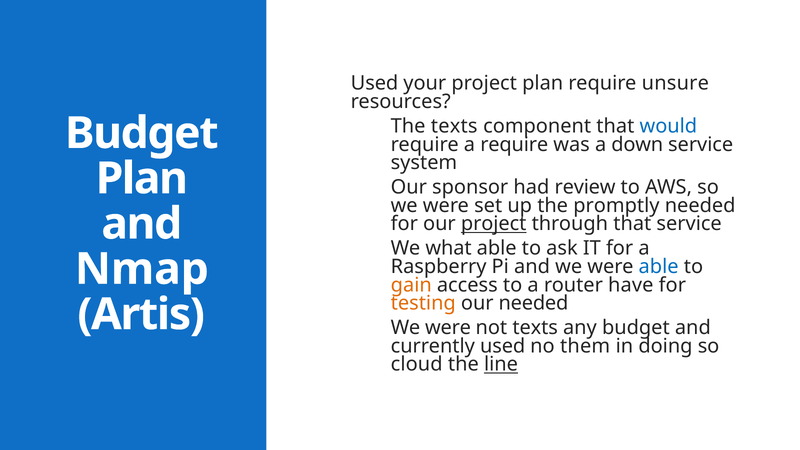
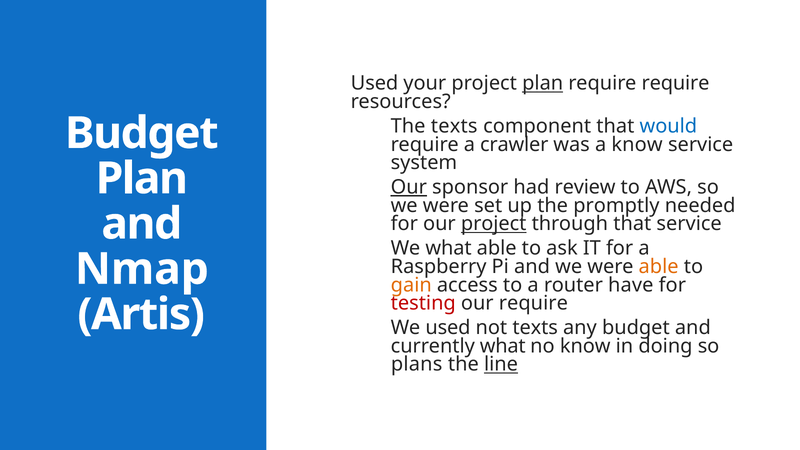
plan at (543, 83) underline: none -> present
require unsure: unsure -> require
a require: require -> crawler
a down: down -> know
Our at (409, 187) underline: none -> present
able at (659, 267) colour: blue -> orange
testing colour: orange -> red
our needed: needed -> require
were at (448, 328): were -> used
currently used: used -> what
no them: them -> know
cloud: cloud -> plans
